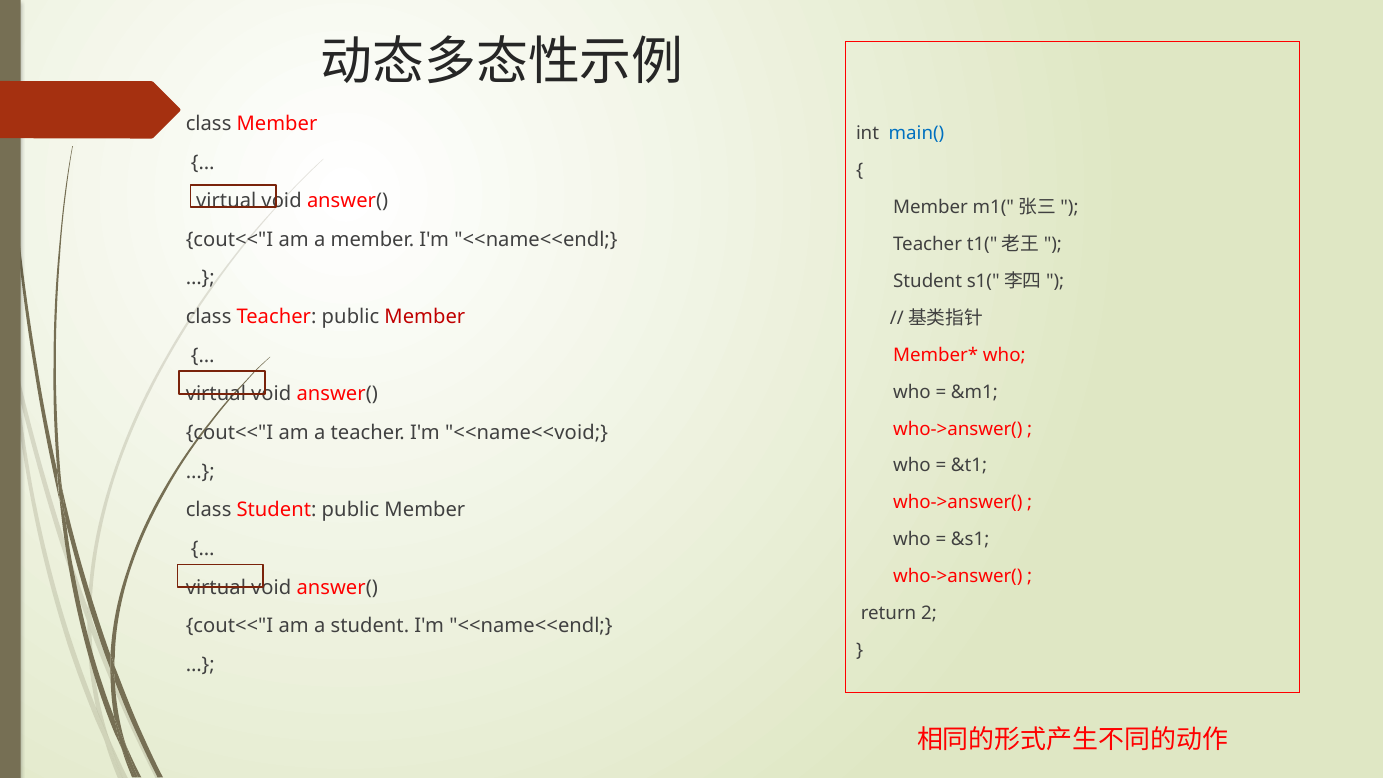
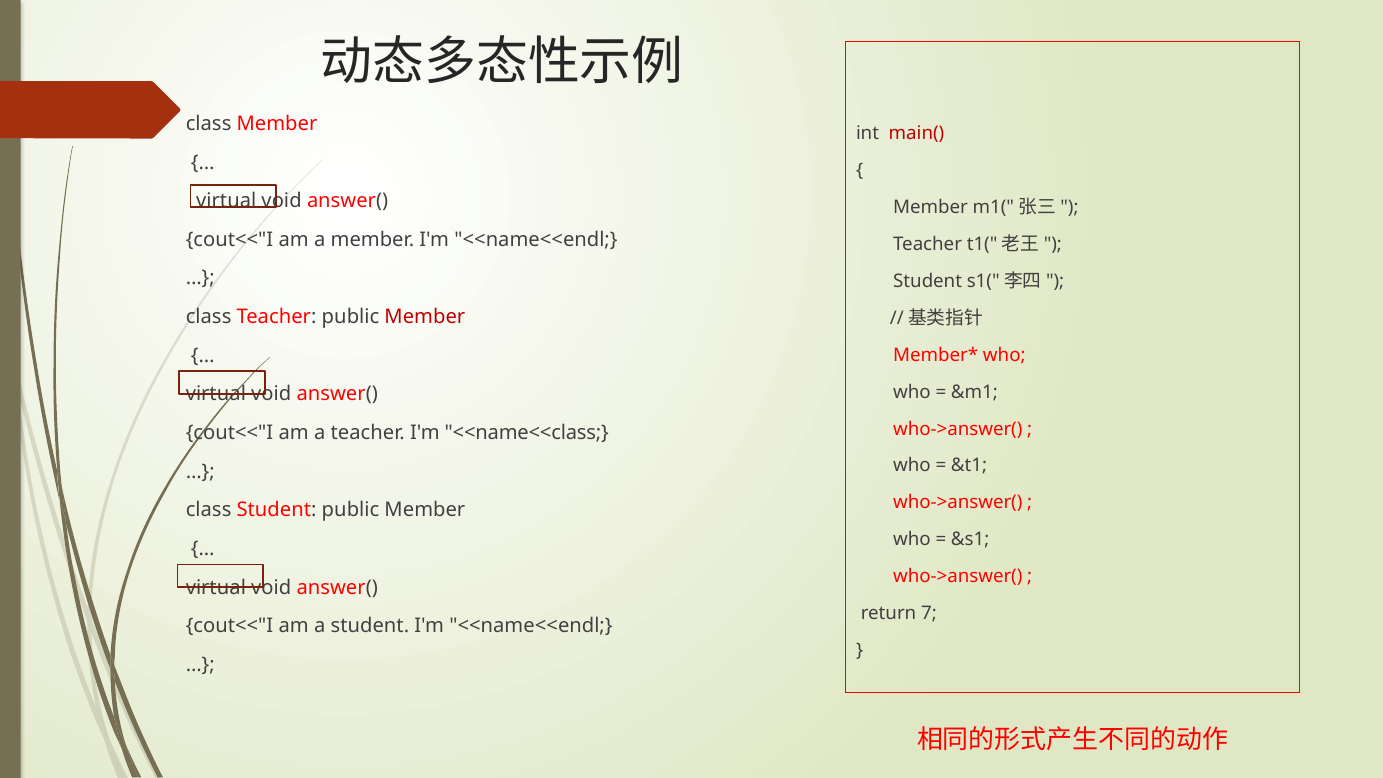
main( colour: blue -> red
<<name<<void: <<name<<void -> <<name<<class
2: 2 -> 7
